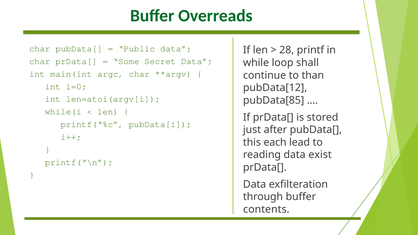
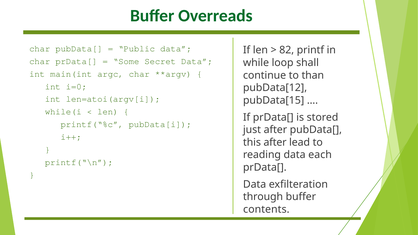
28: 28 -> 82
pubData[85: pubData[85 -> pubData[15
this each: each -> after
exist: exist -> each
